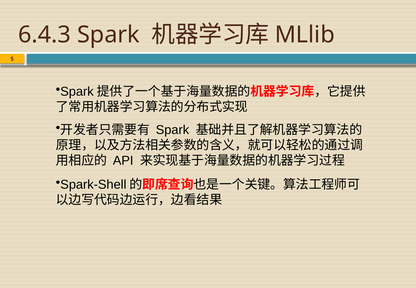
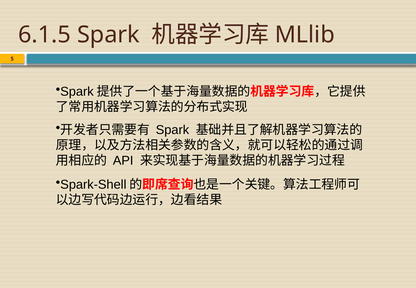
6.4.3: 6.4.3 -> 6.1.5
